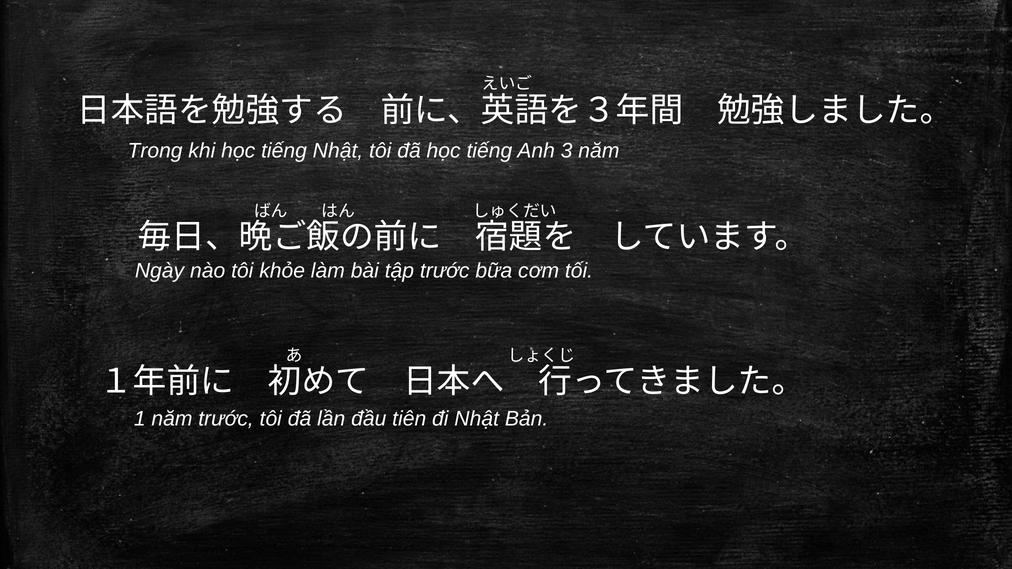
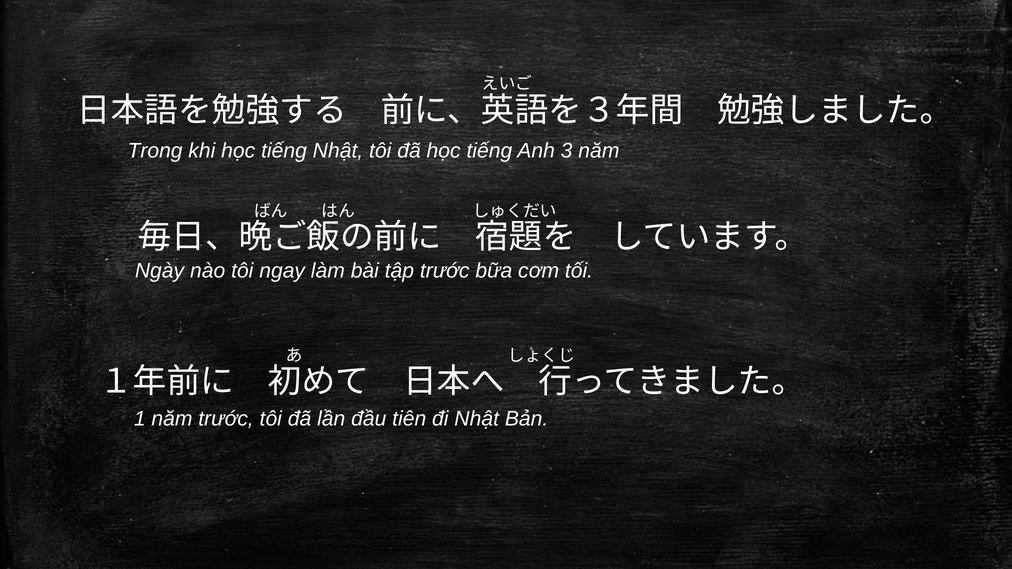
khỏe: khỏe -> ngay
